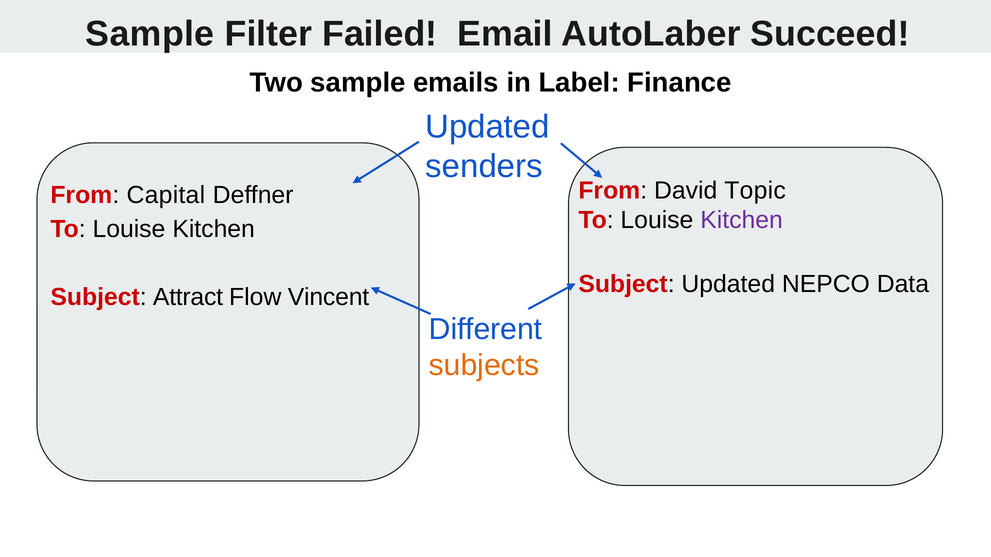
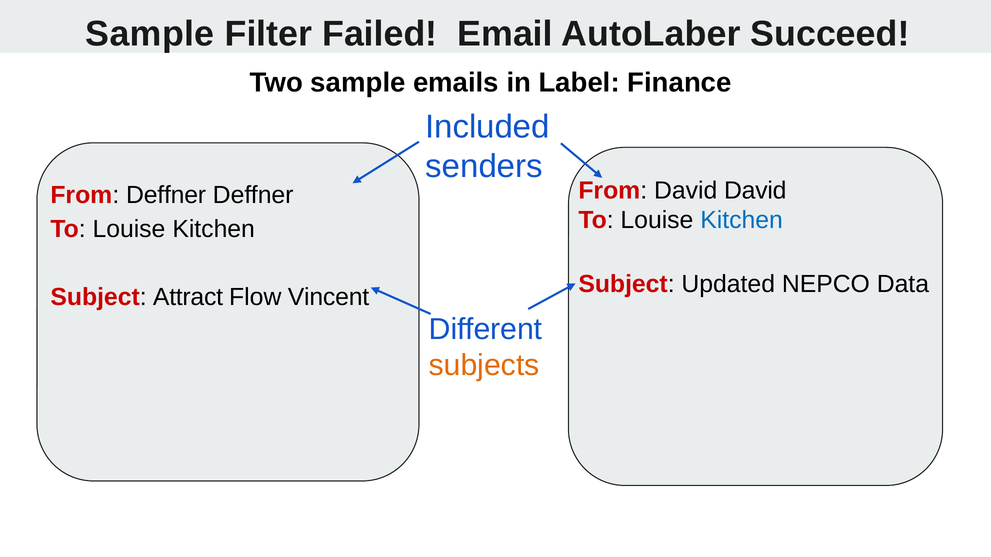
Updated at (487, 127): Updated -> Included
David Topic: Topic -> David
From Capital: Capital -> Deffner
Kitchen at (742, 220) colour: purple -> blue
